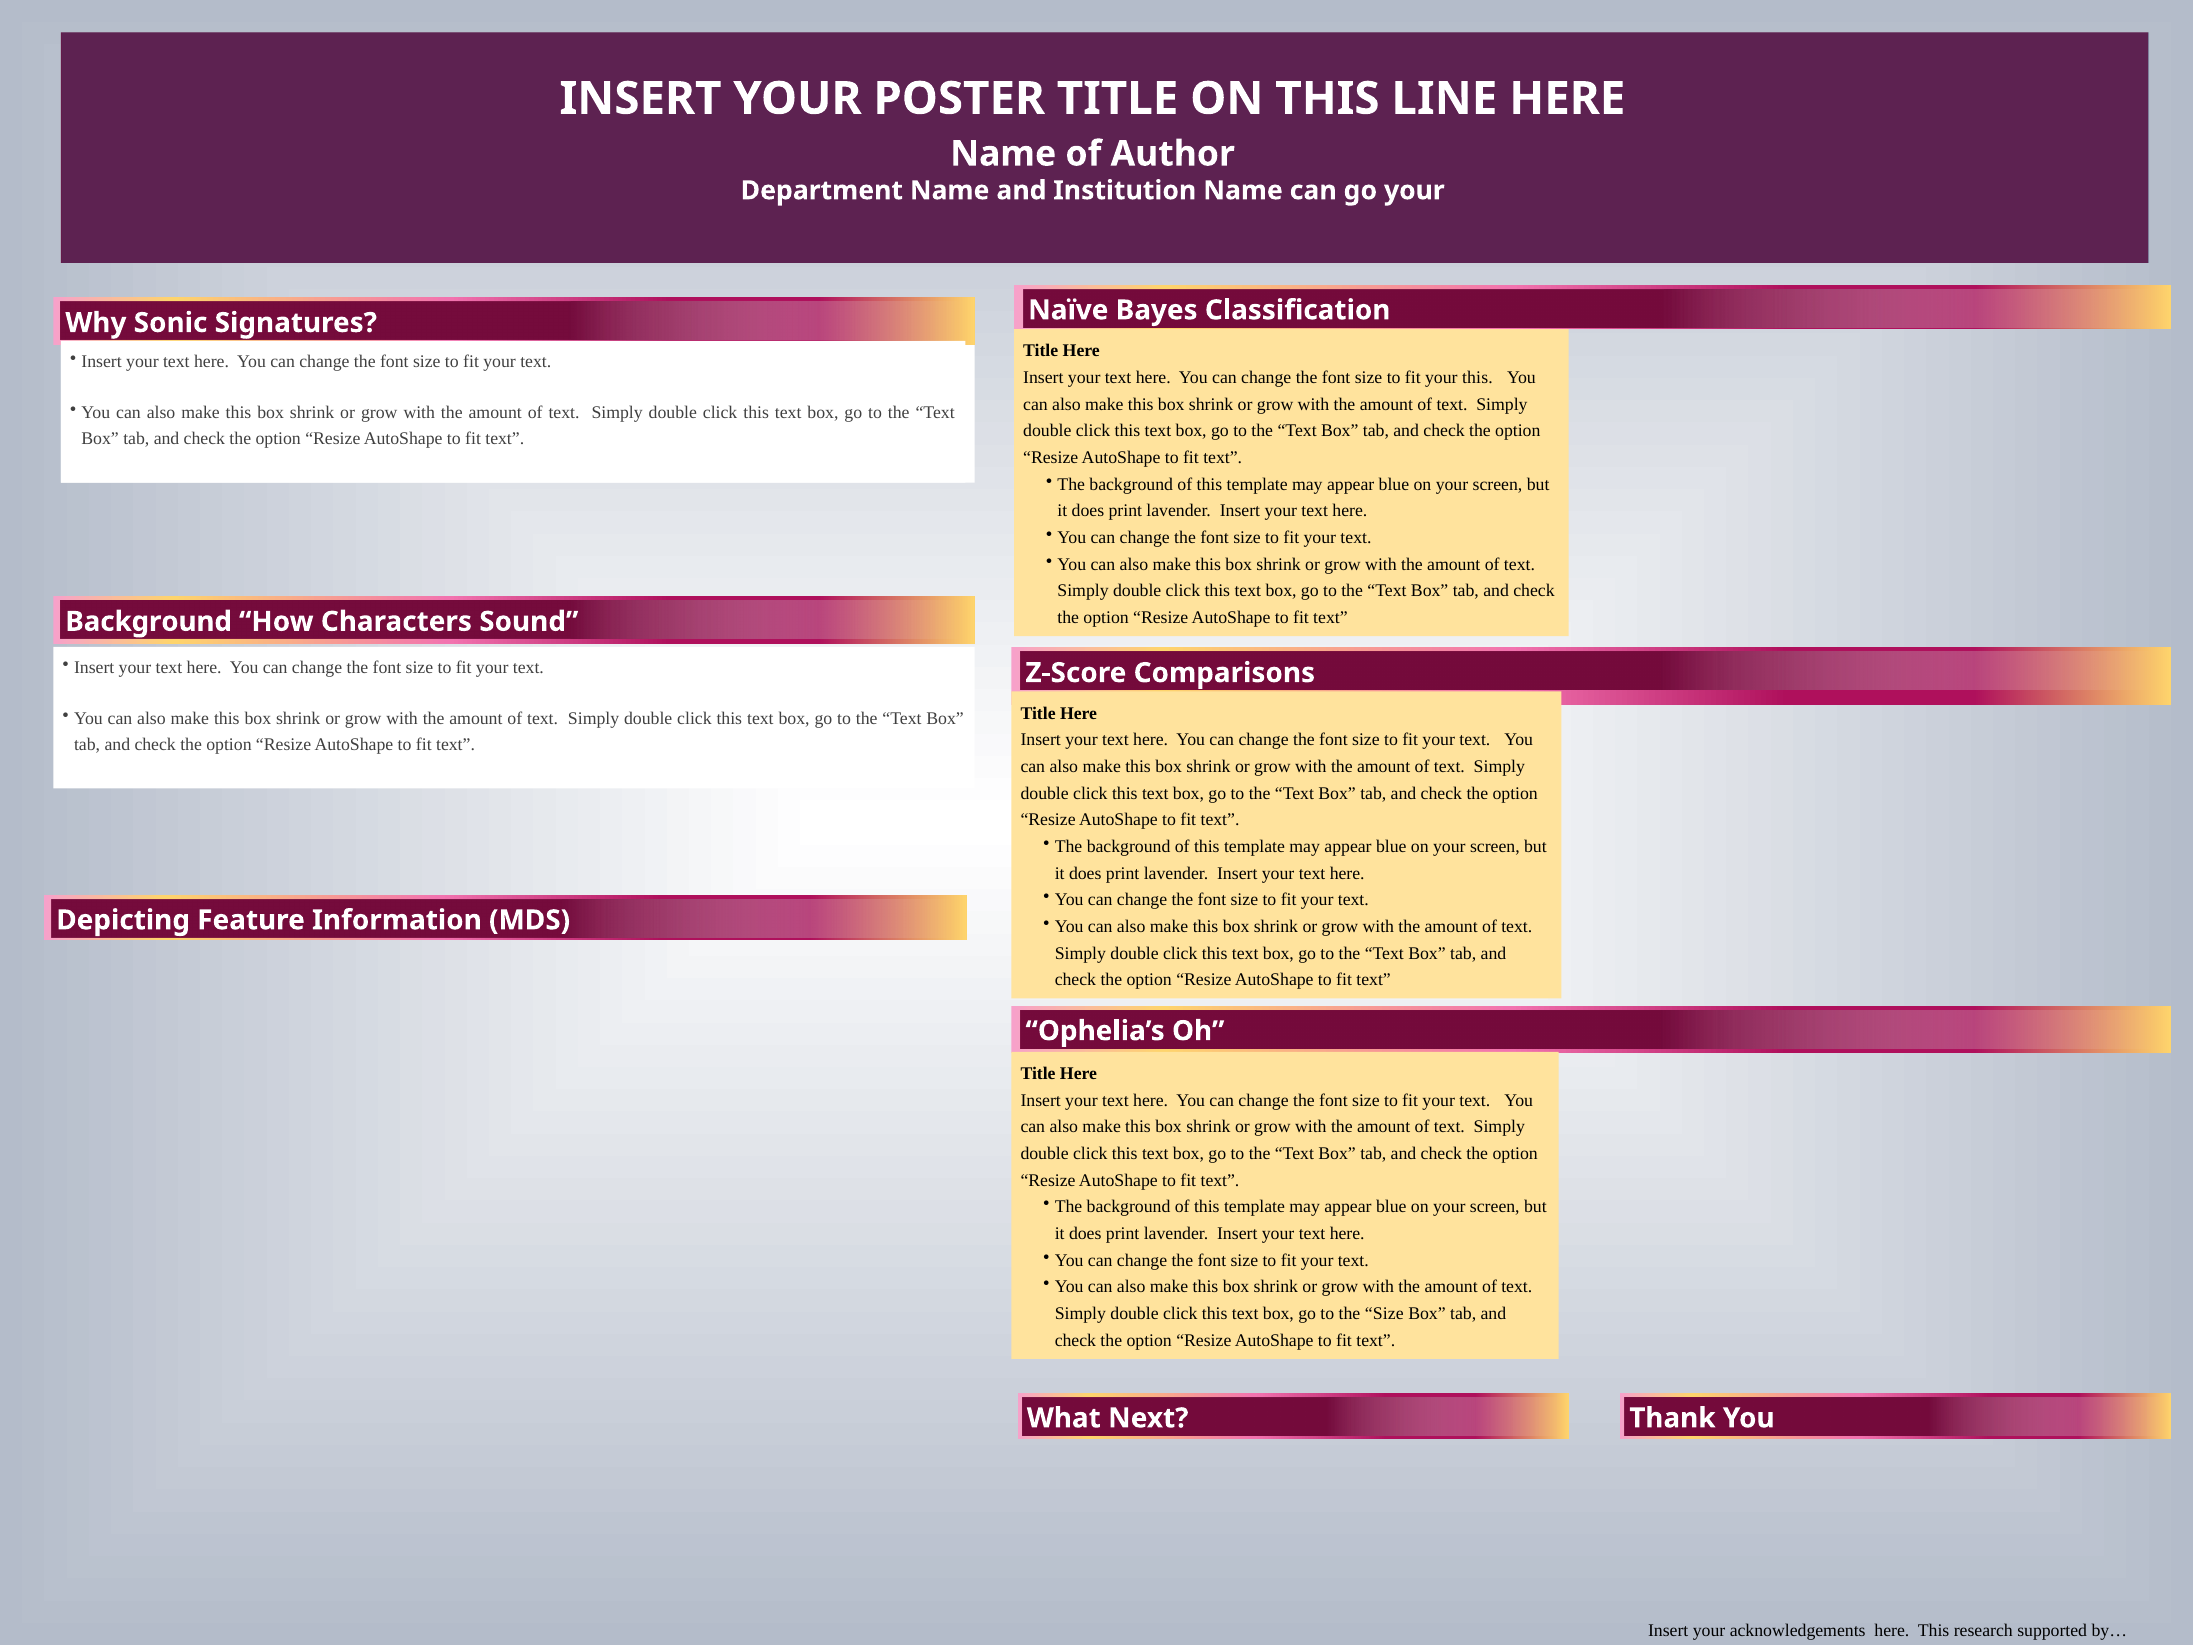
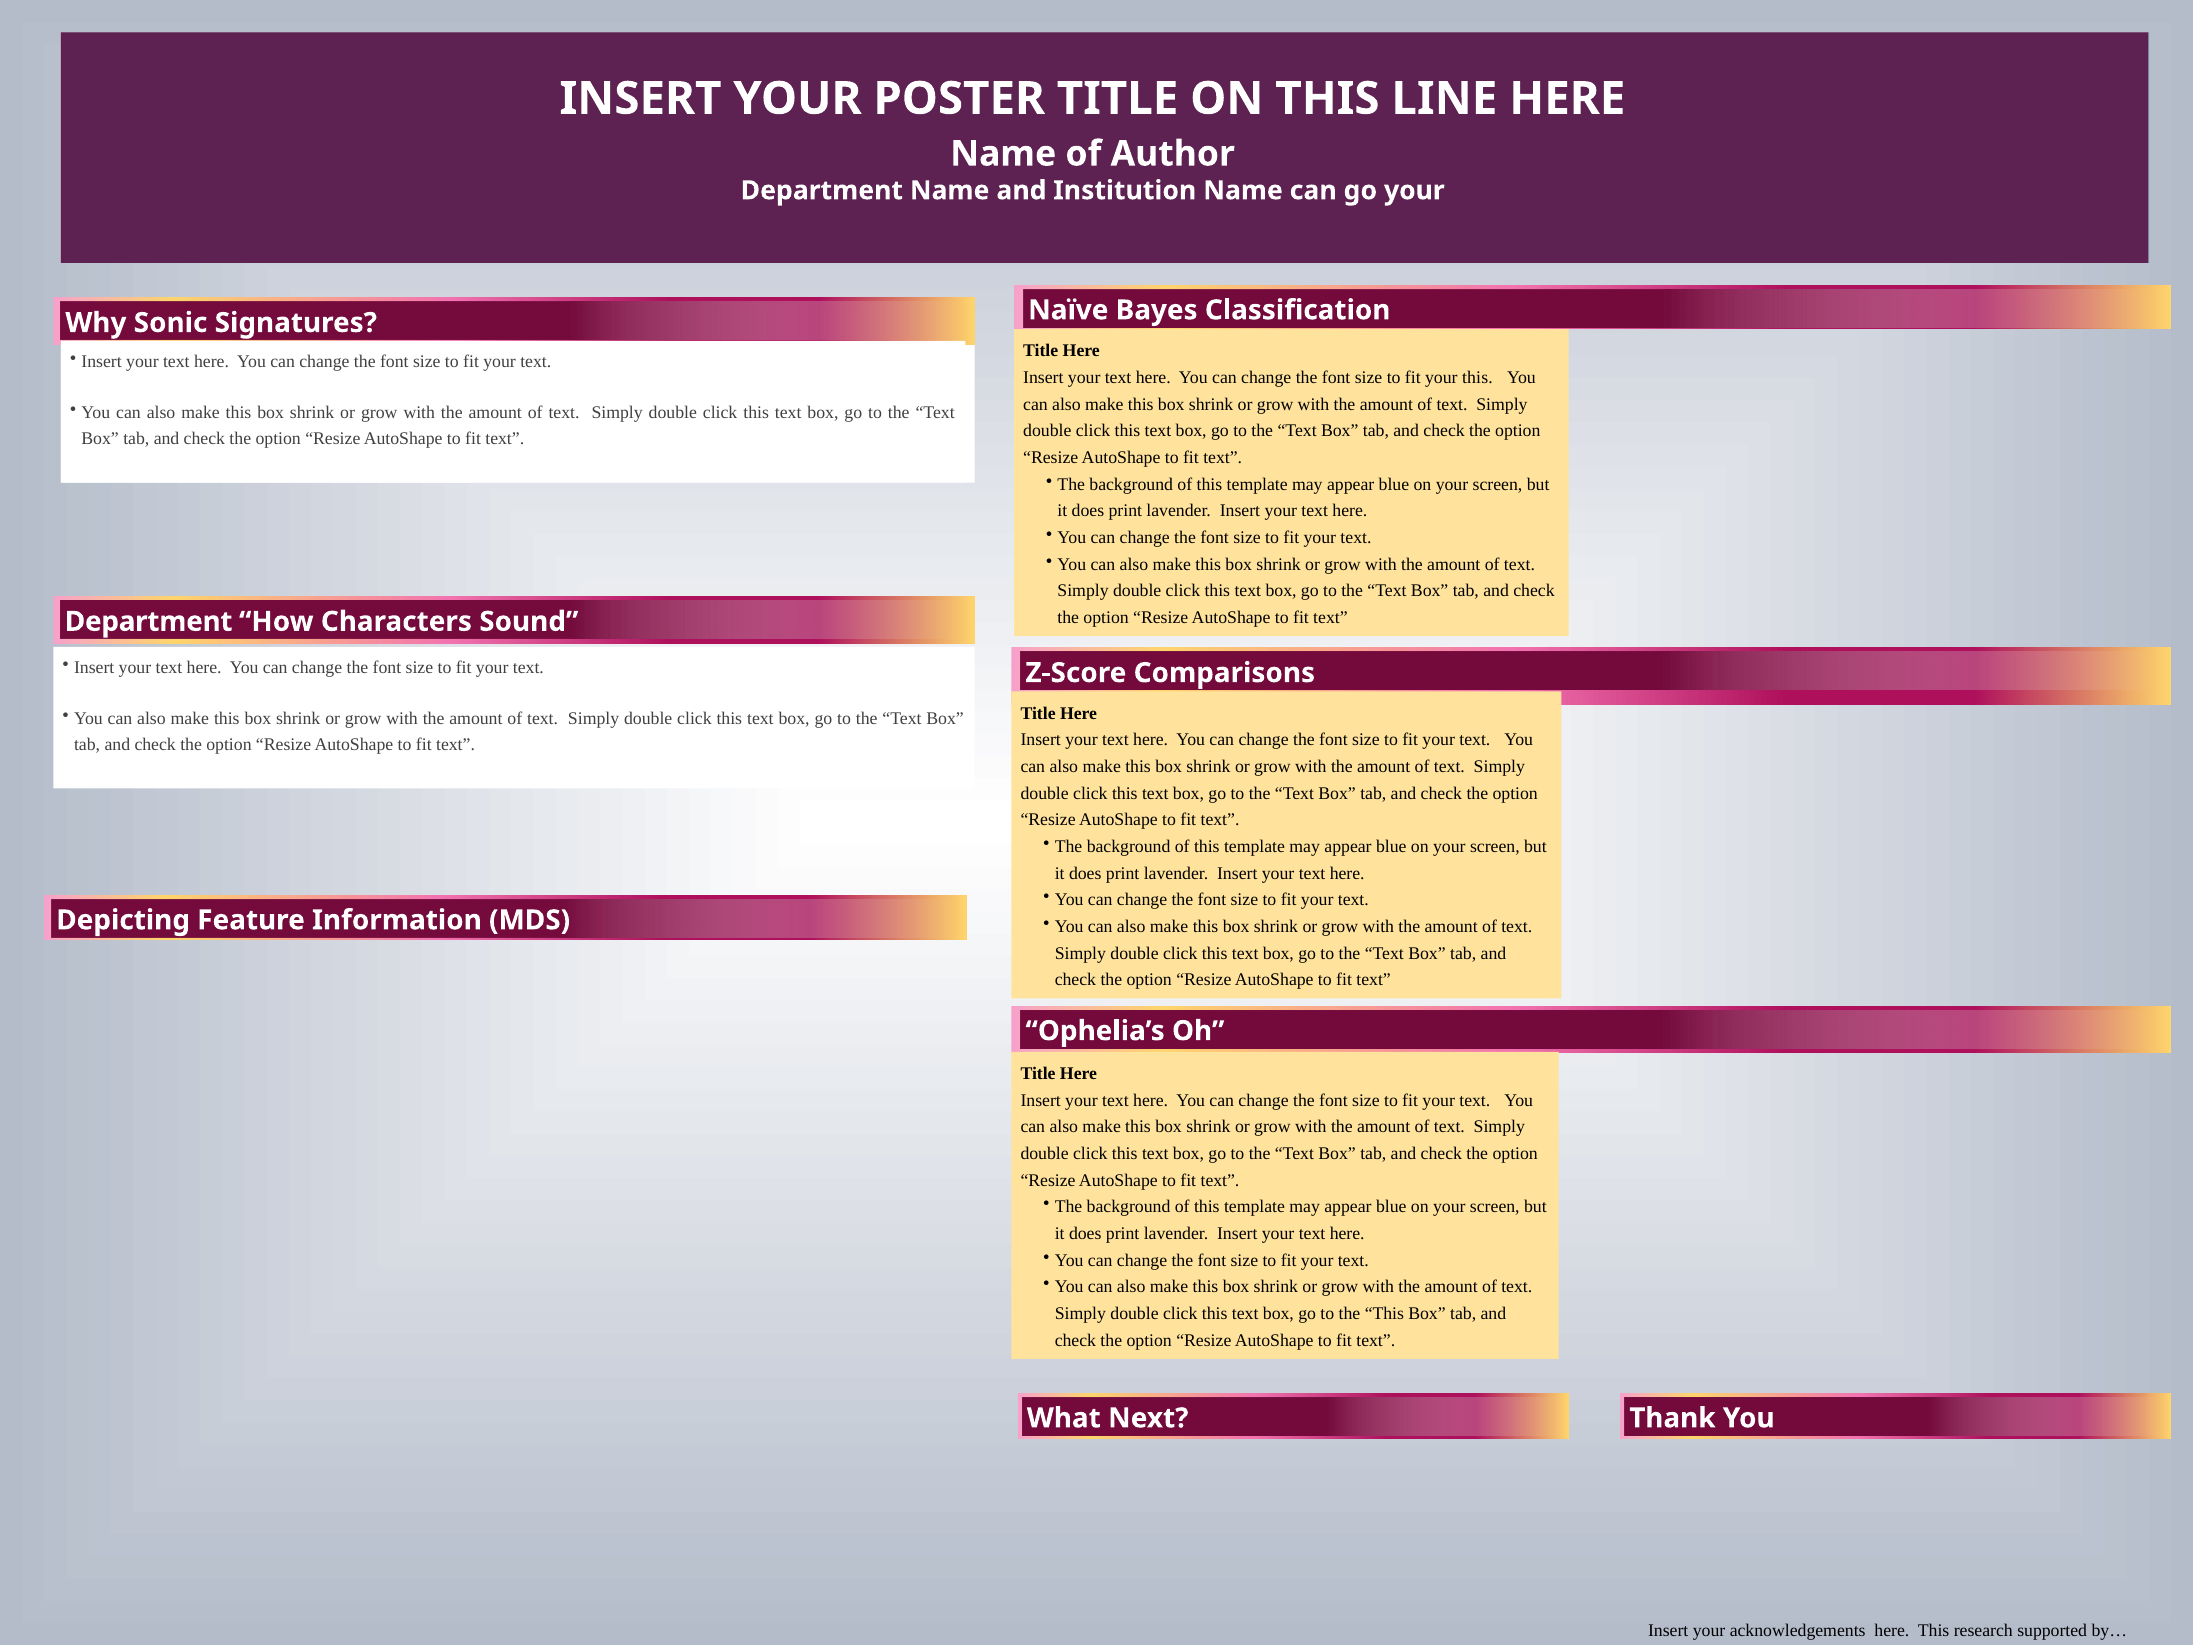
Background at (149, 621): Background -> Department
the Size: Size -> This
